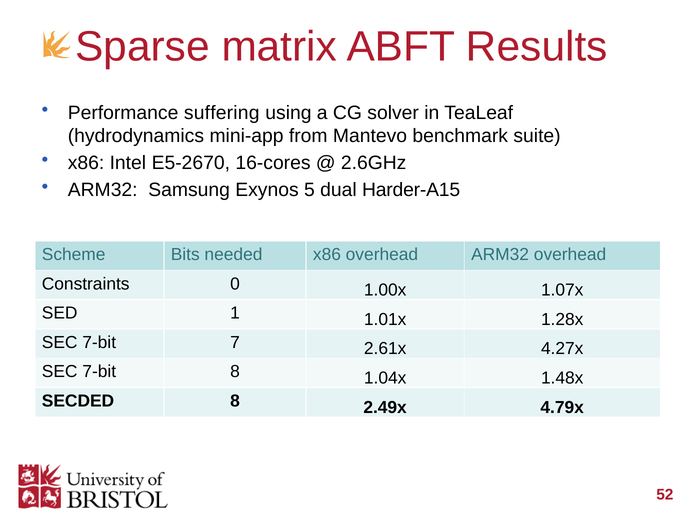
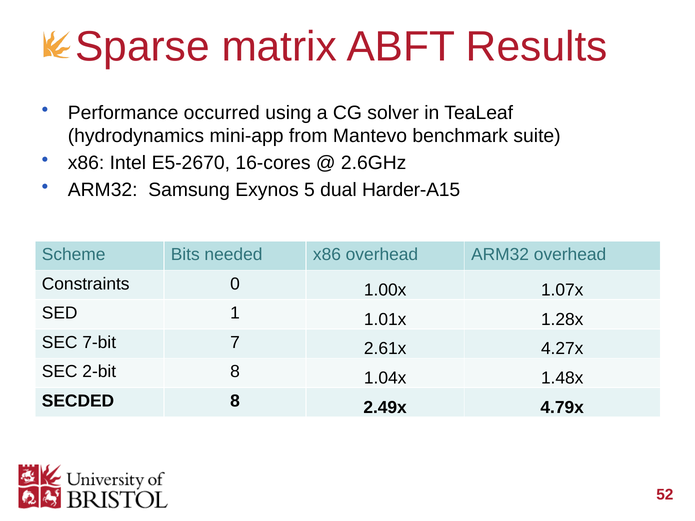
suffering: suffering -> occurred
7-bit at (99, 372): 7-bit -> 2-bit
